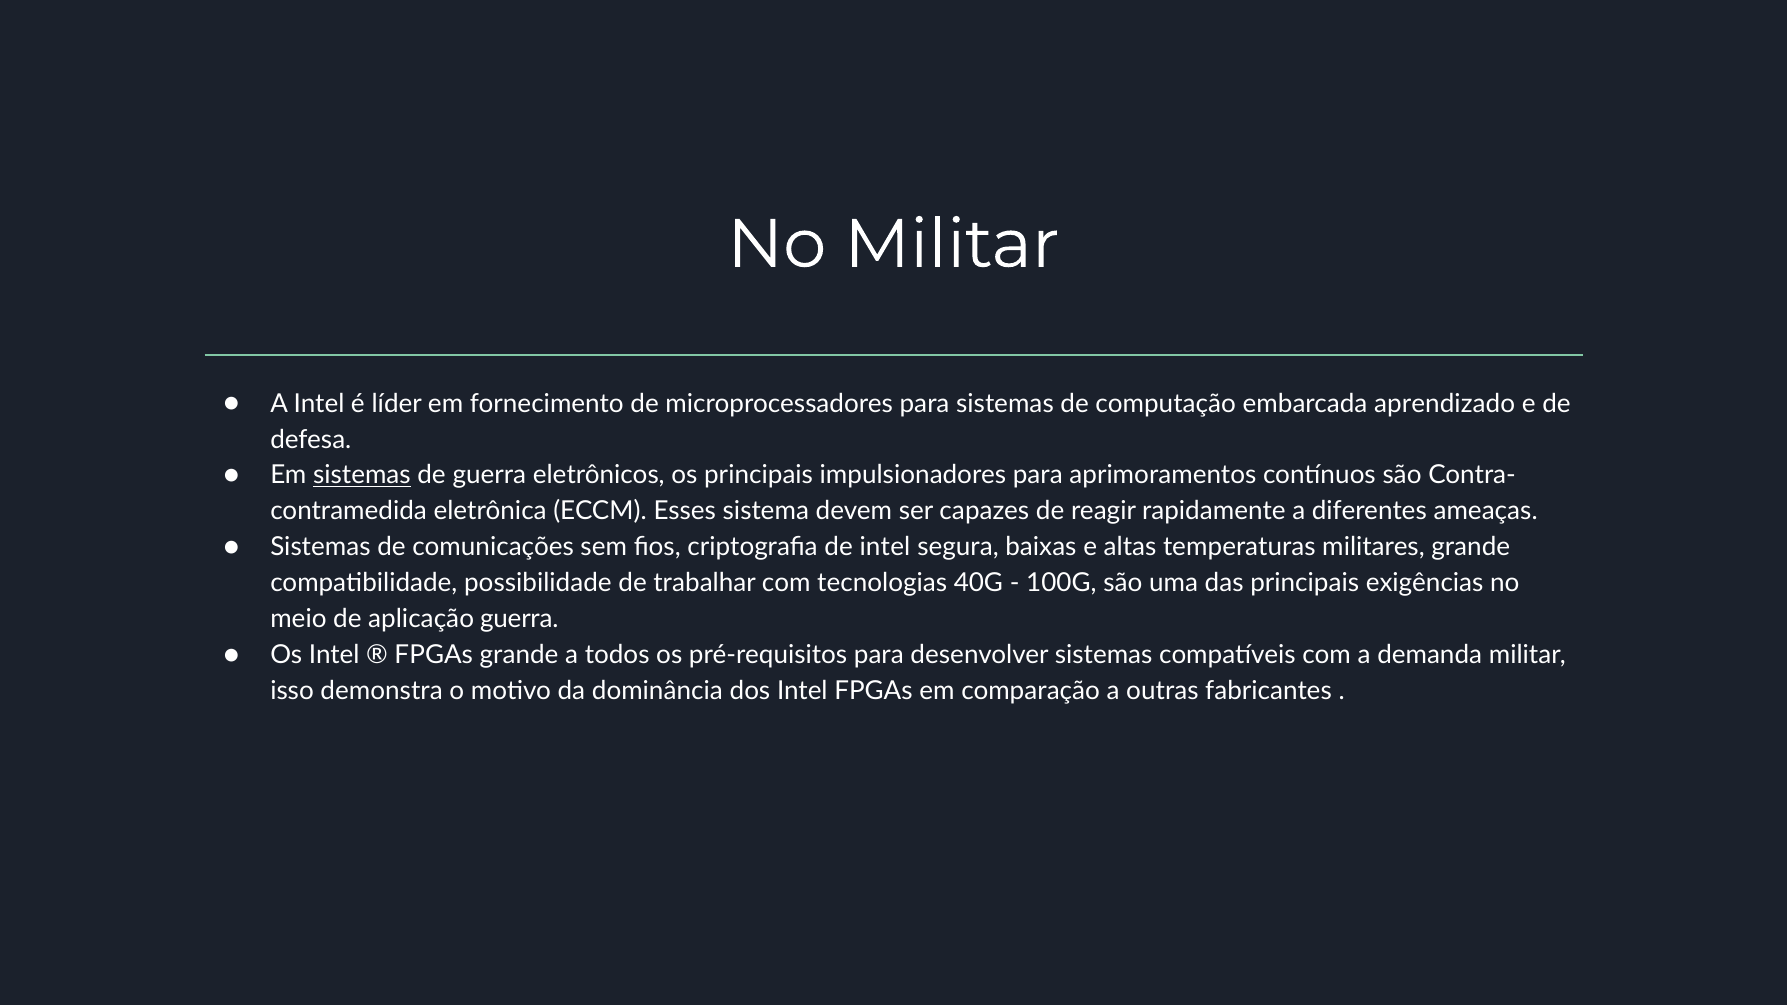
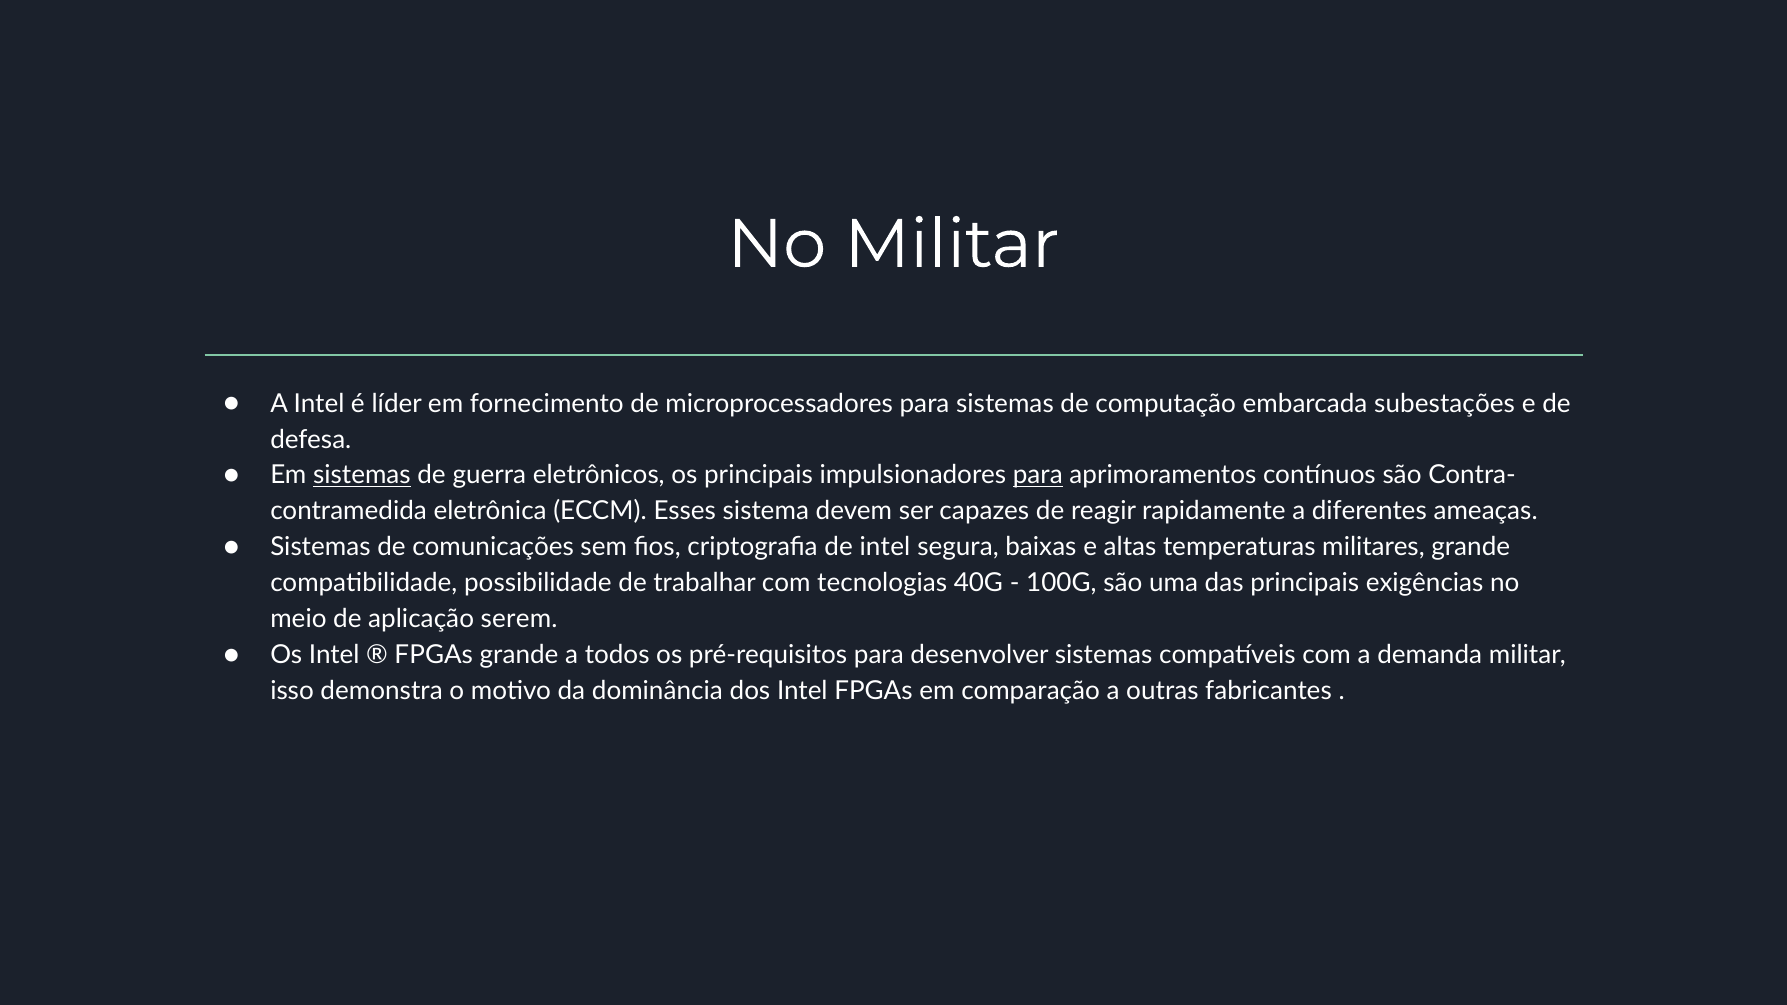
aprendizado: aprendizado -> subestações
para at (1038, 475) underline: none -> present
aplicação guerra: guerra -> serem
